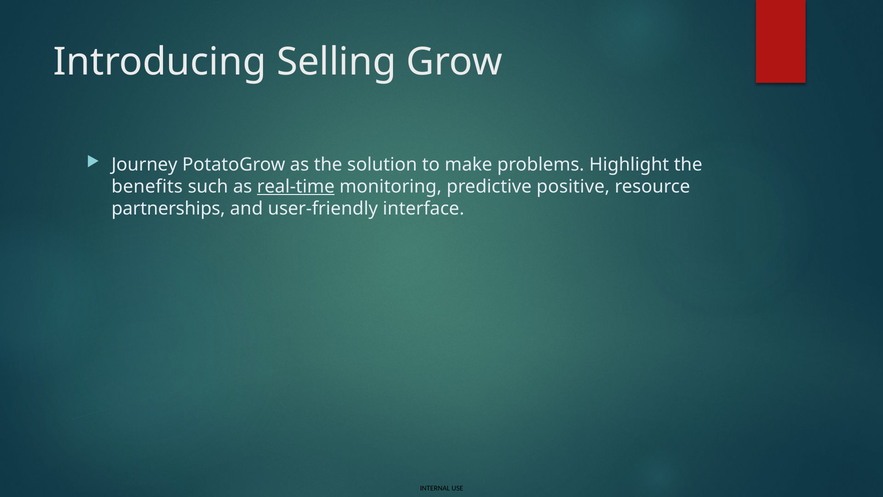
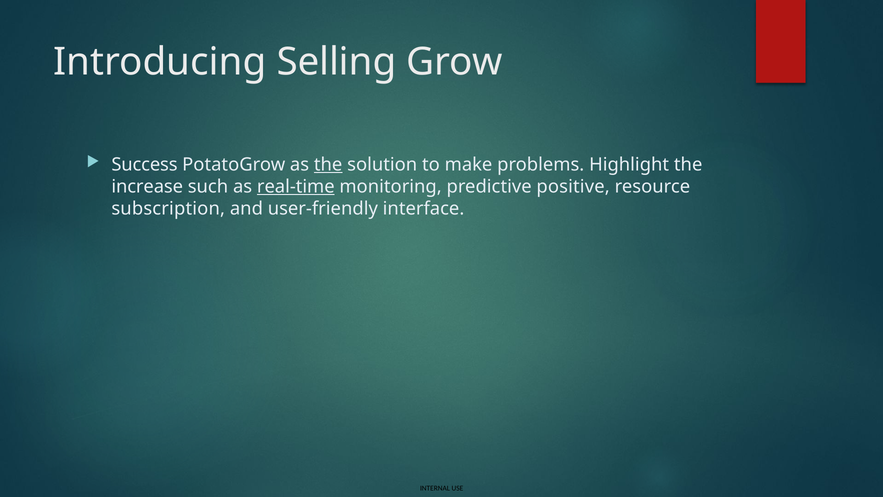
Journey: Journey -> Success
the at (328, 164) underline: none -> present
benefits: benefits -> increase
partnerships: partnerships -> subscription
